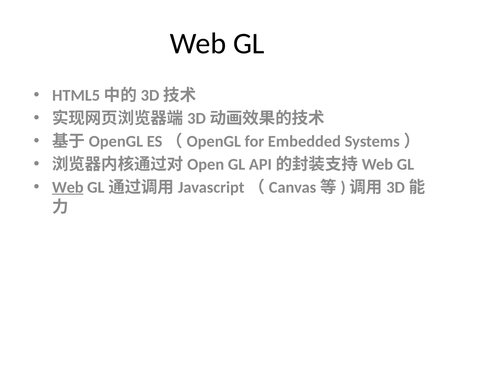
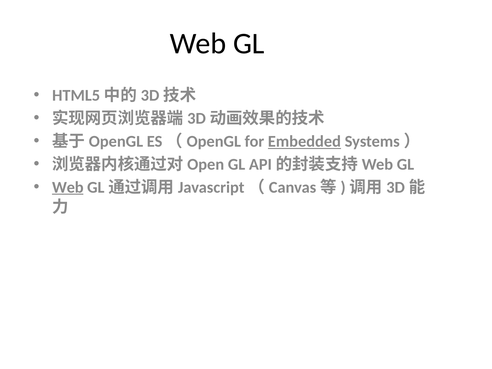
Embedded underline: none -> present
